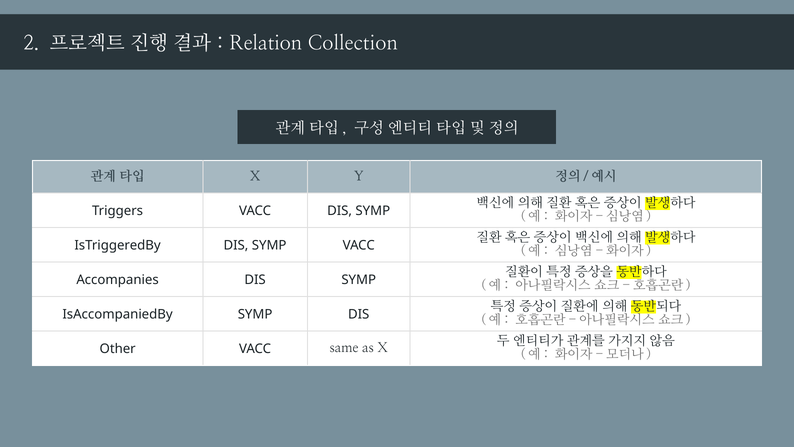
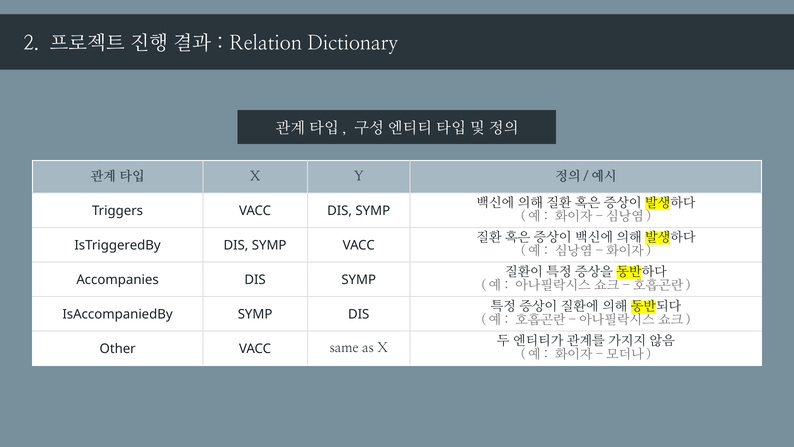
Collection: Collection -> Dictionary
